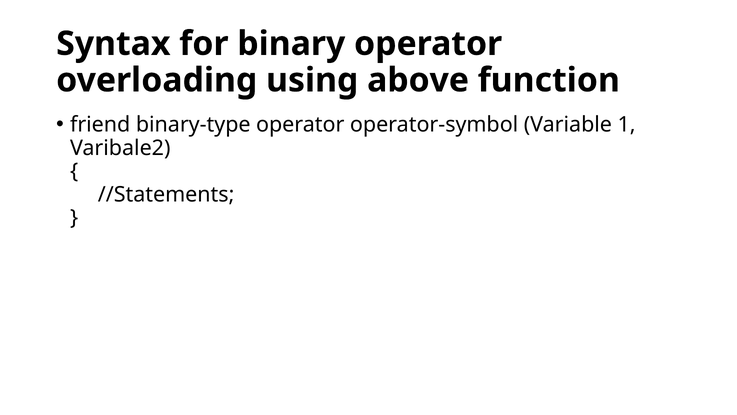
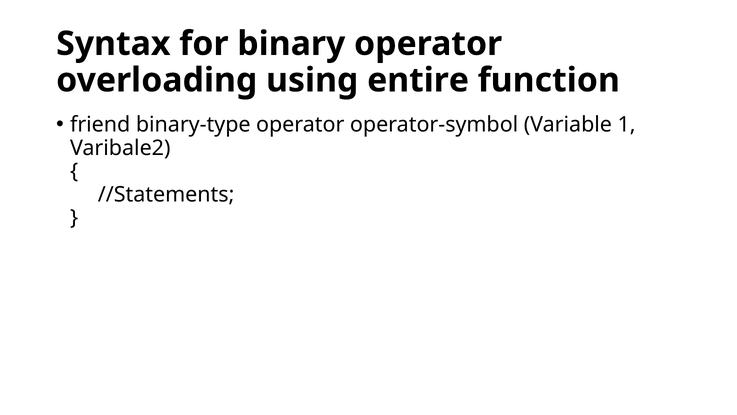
above: above -> entire
